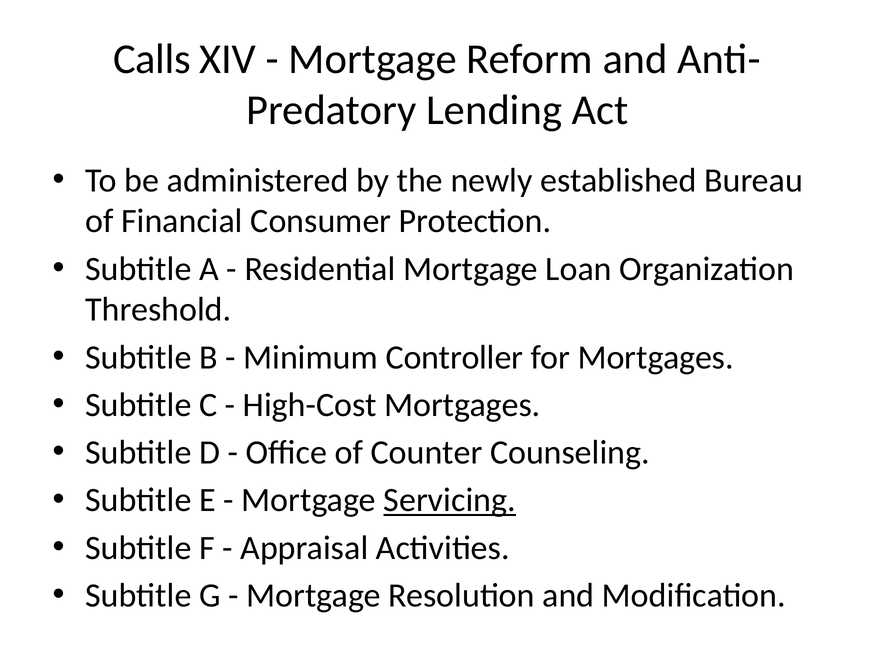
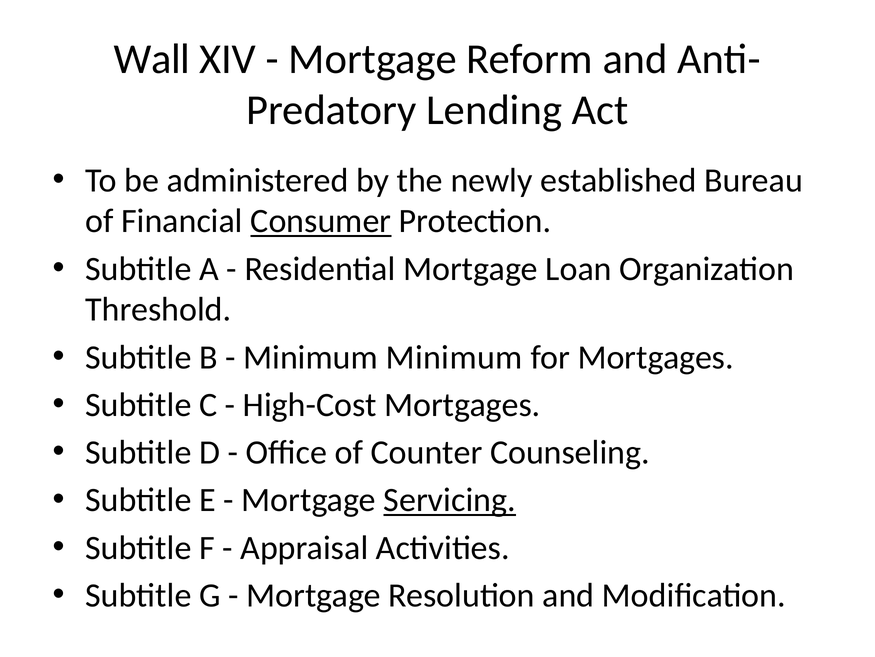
Calls: Calls -> Wall
Consumer underline: none -> present
Minimum Controller: Controller -> Minimum
